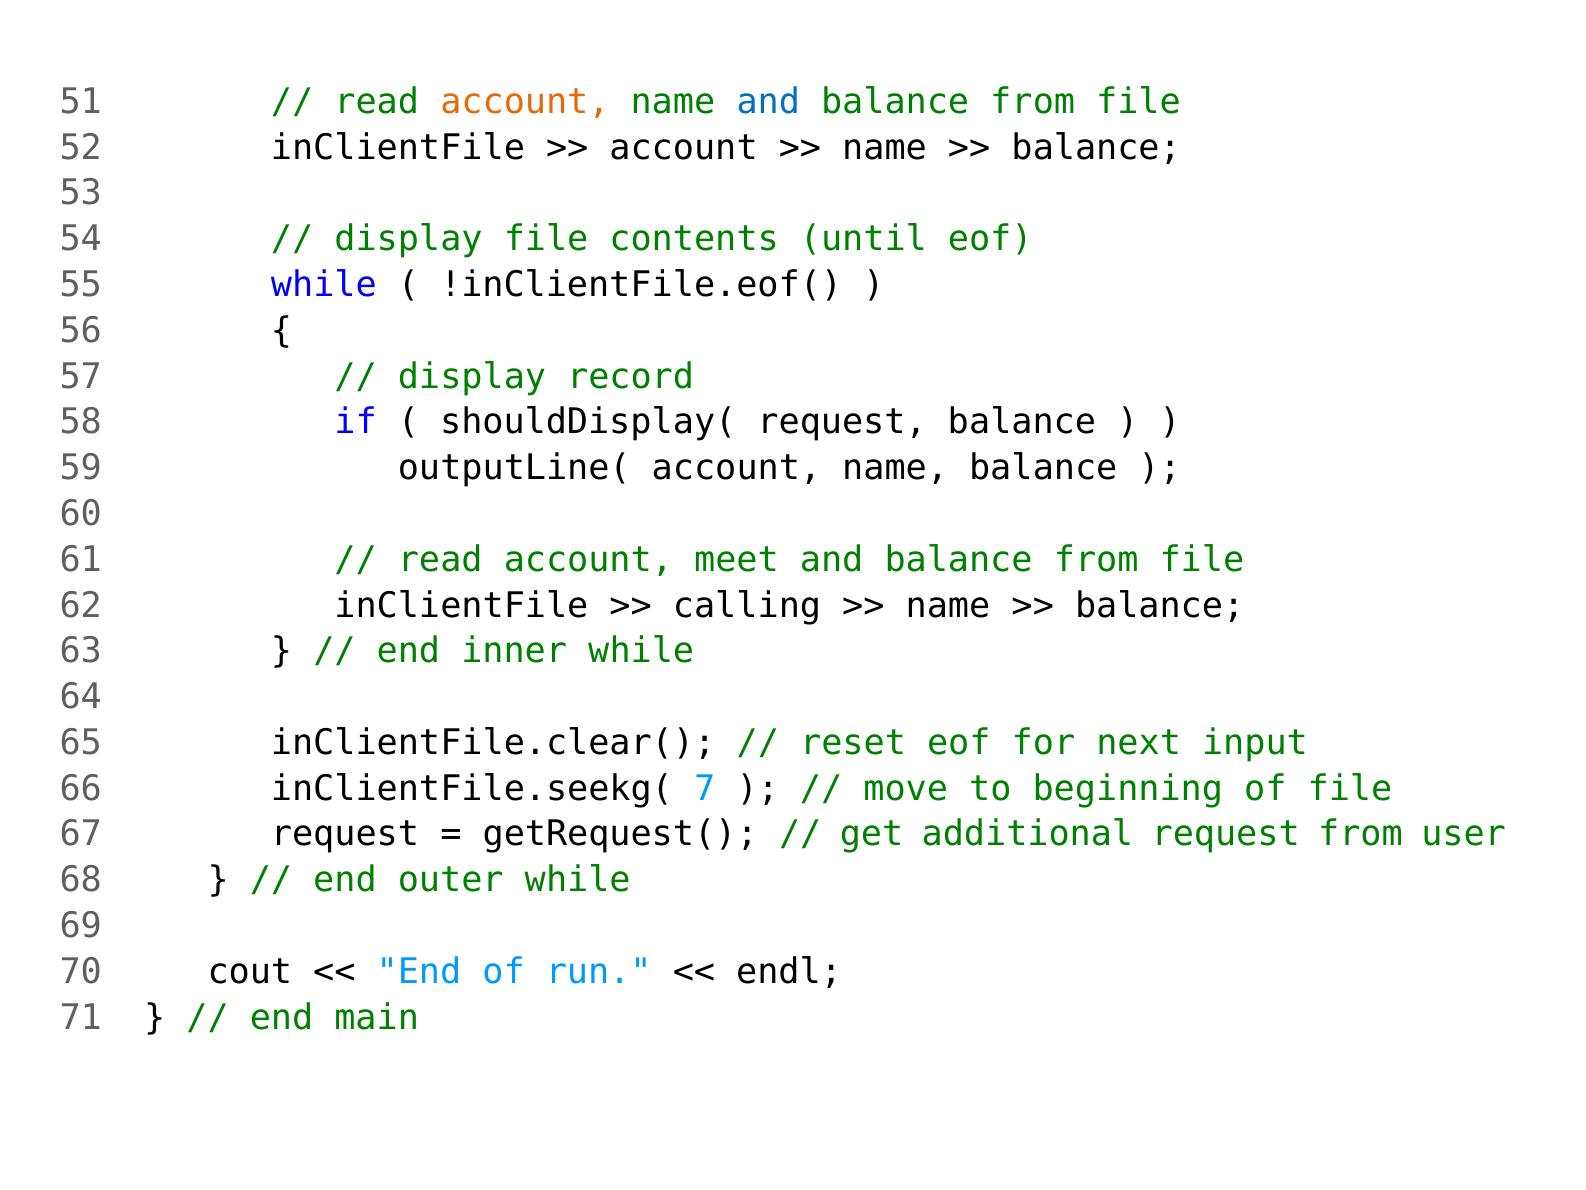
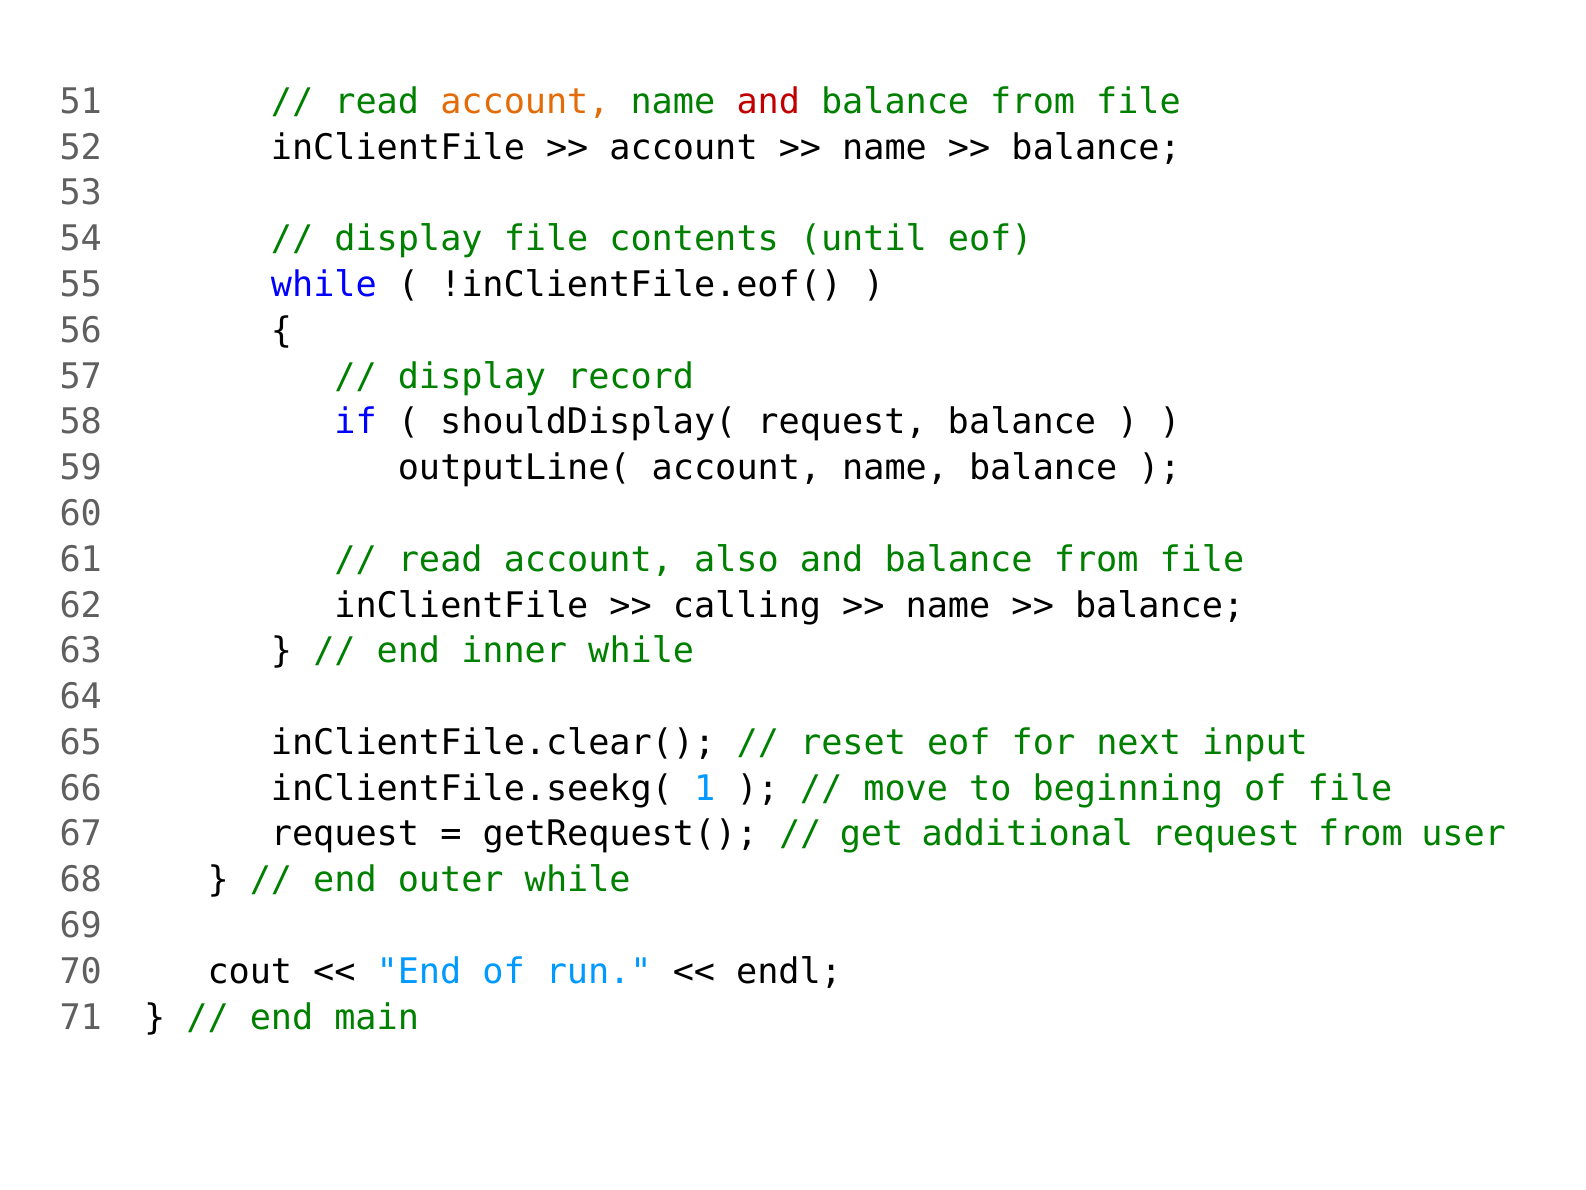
and at (768, 102) colour: blue -> red
meet: meet -> also
7: 7 -> 1
